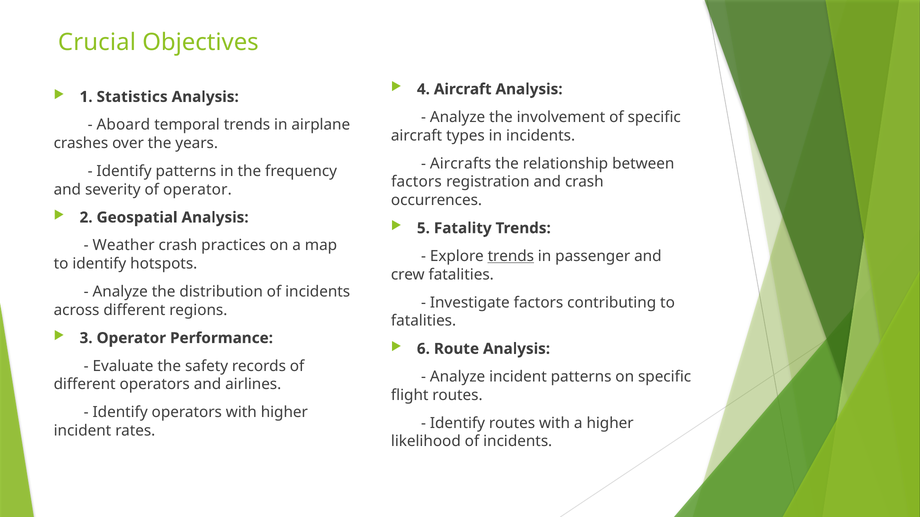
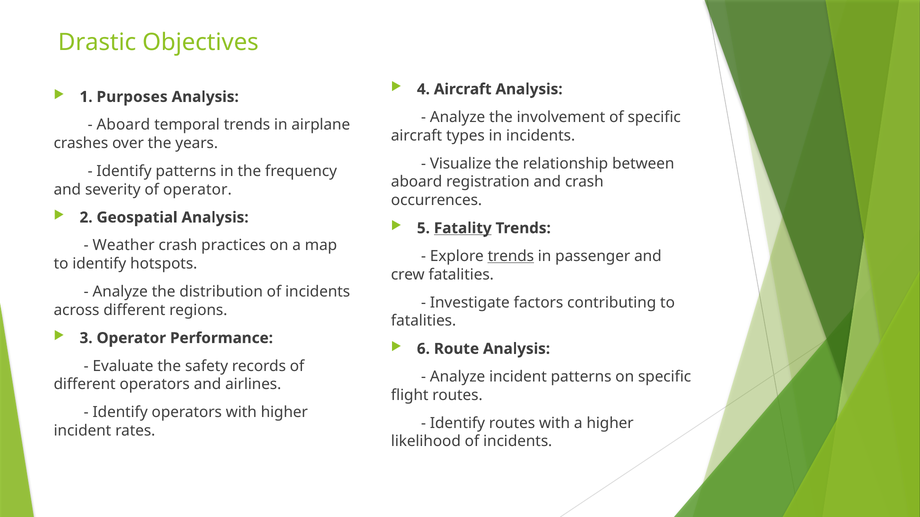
Crucial: Crucial -> Drastic
Statistics: Statistics -> Purposes
Aircrafts: Aircrafts -> Visualize
factors at (416, 182): factors -> aboard
Fatality underline: none -> present
